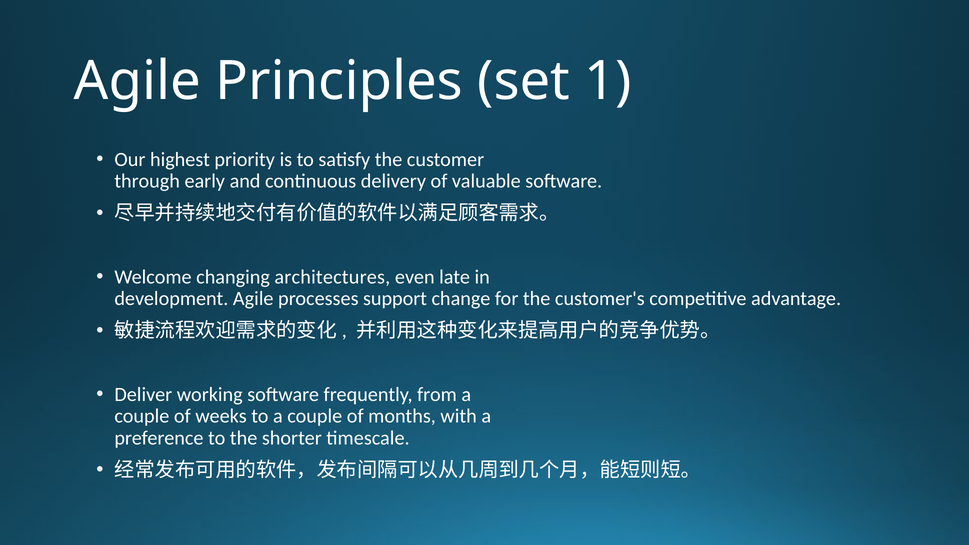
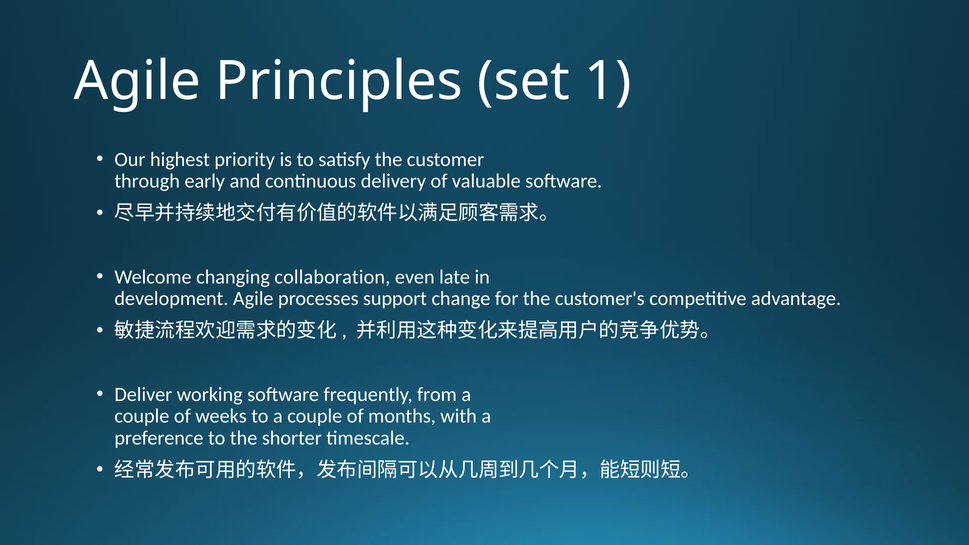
architectures: architectures -> collaboration
